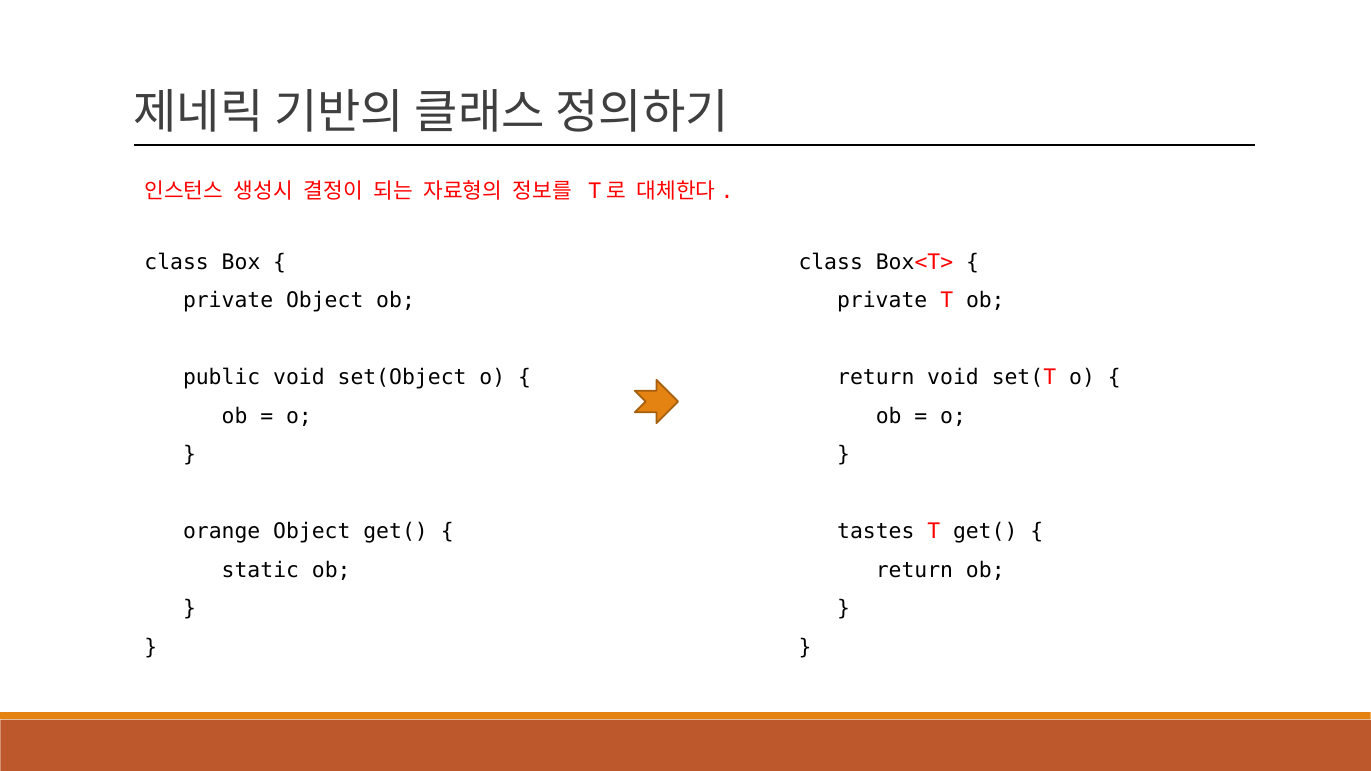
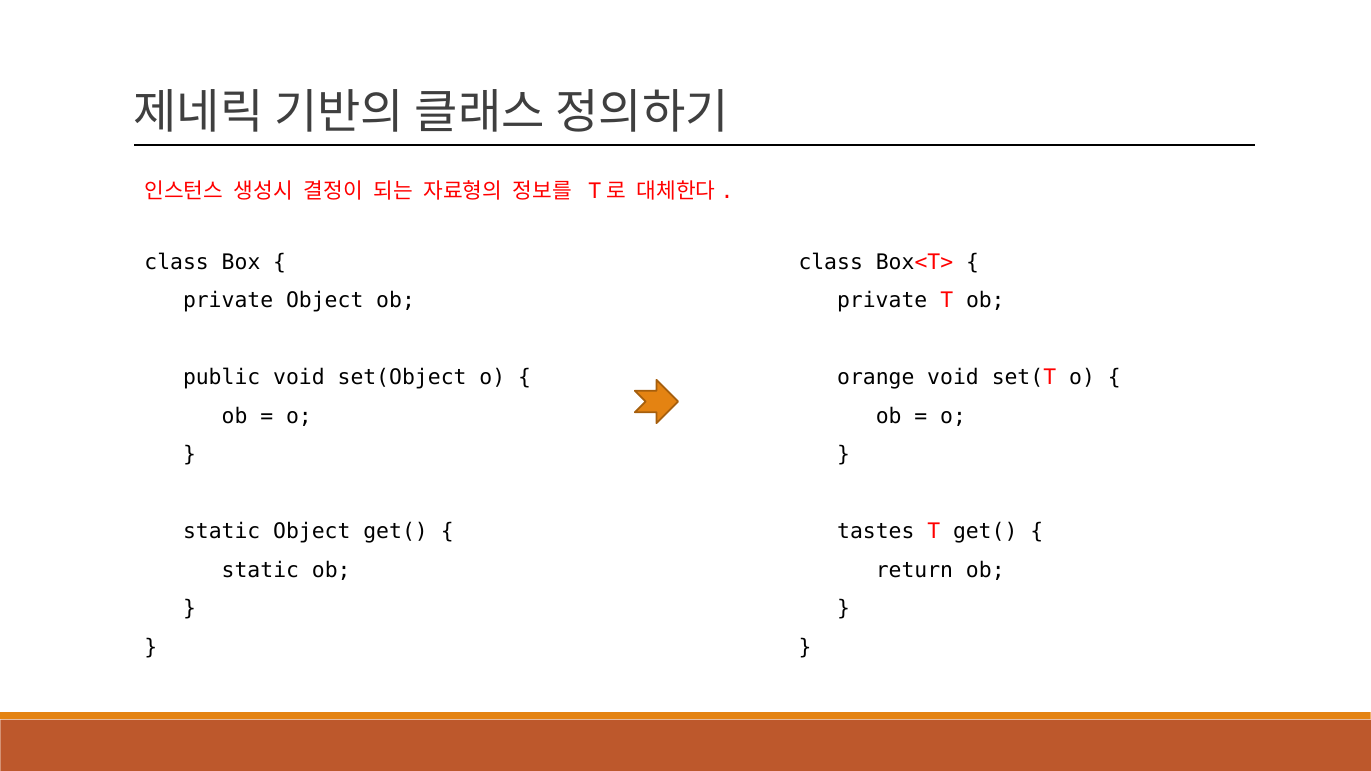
return at (876, 378): return -> orange
orange at (222, 532): orange -> static
